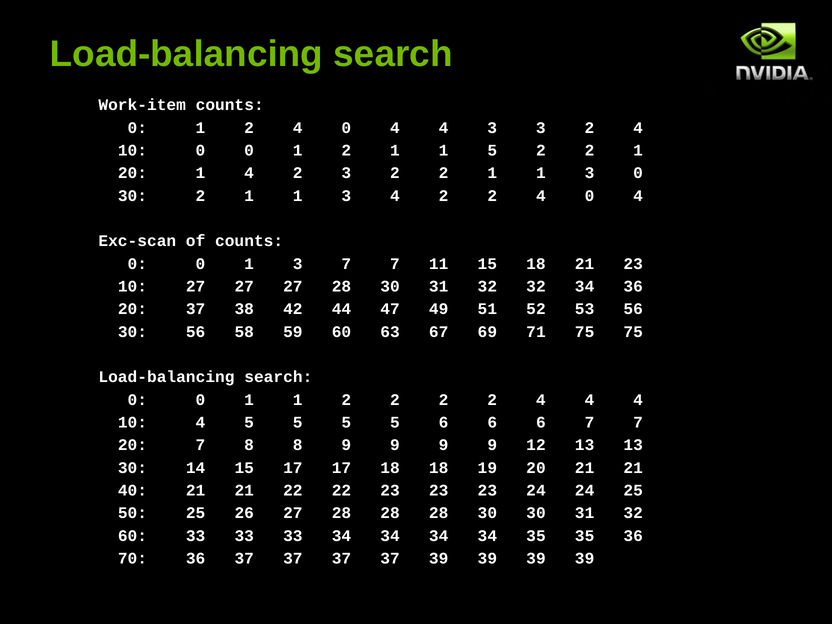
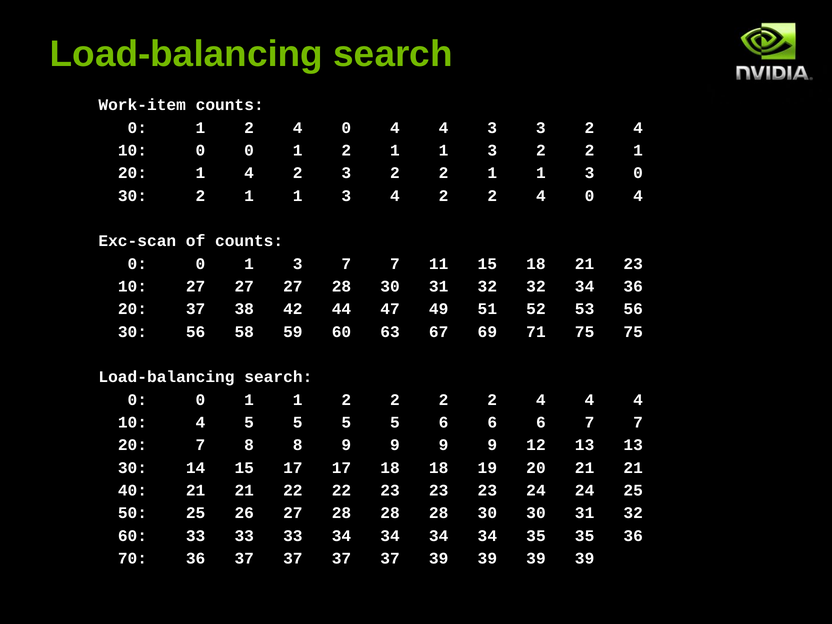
5 at (492, 150): 5 -> 3
